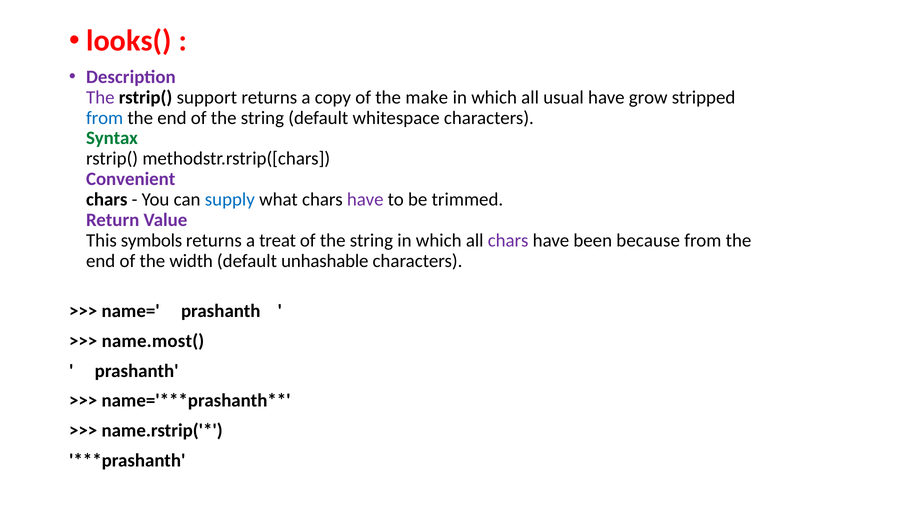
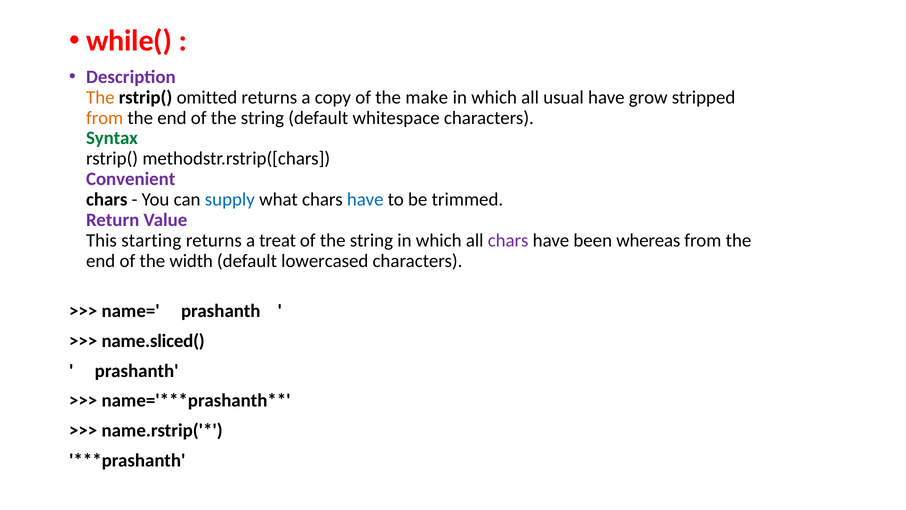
looks(: looks( -> while(
The at (100, 97) colour: purple -> orange
support: support -> omitted
from at (105, 118) colour: blue -> orange
have at (365, 199) colour: purple -> blue
symbols: symbols -> starting
because: because -> whereas
unhashable: unhashable -> lowercased
name.most(: name.most( -> name.sliced(
